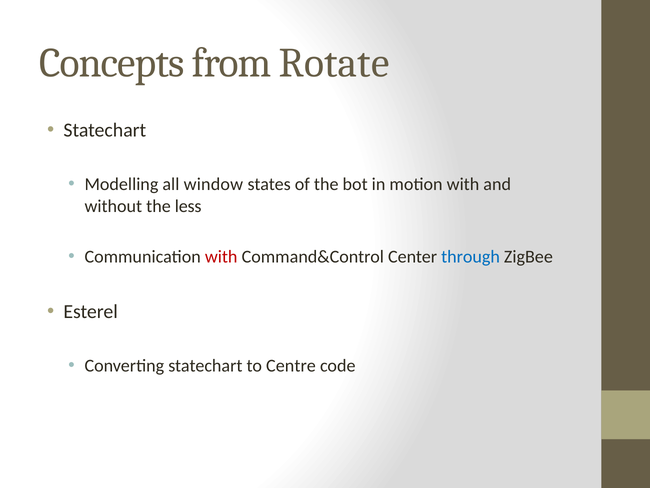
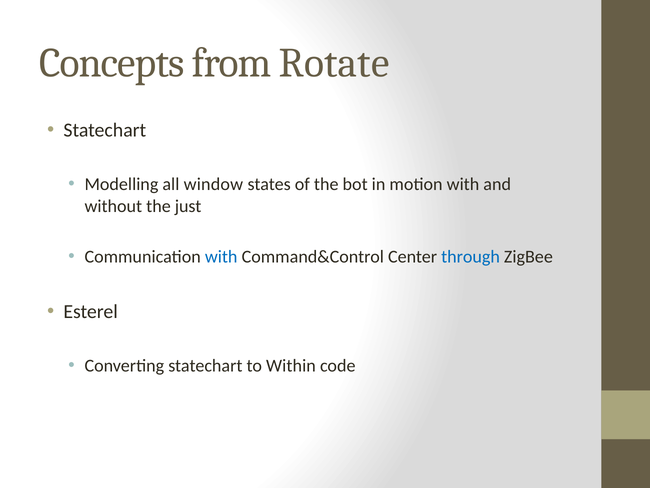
less: less -> just
with at (221, 257) colour: red -> blue
Centre: Centre -> Within
